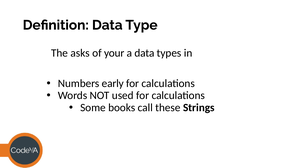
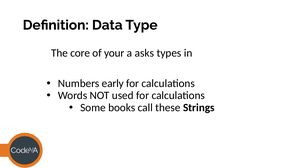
asks: asks -> core
a data: data -> asks
